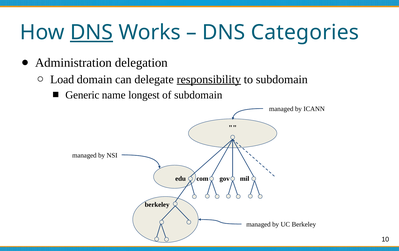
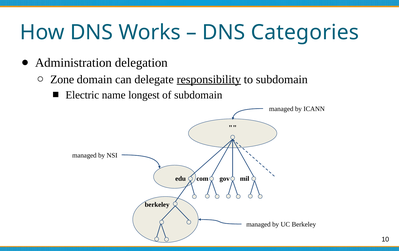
DNS at (92, 32) underline: present -> none
Load: Load -> Zone
Generic: Generic -> Electric
